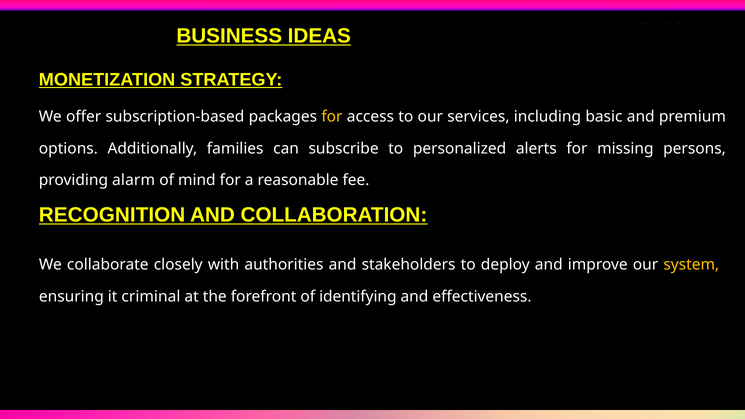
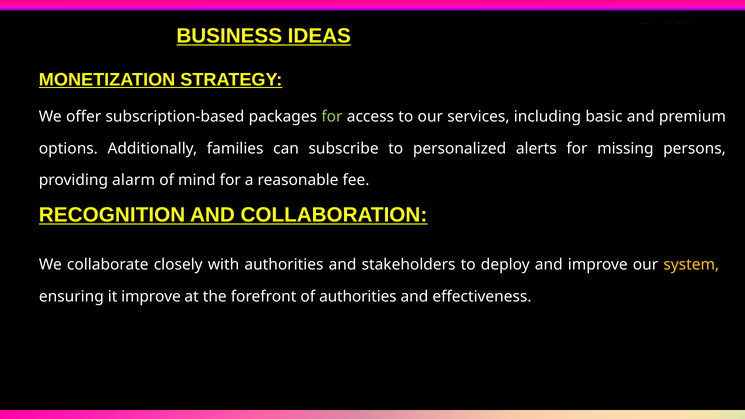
for at (332, 117) colour: yellow -> light green
it criminal: criminal -> improve
of identifying: identifying -> authorities
